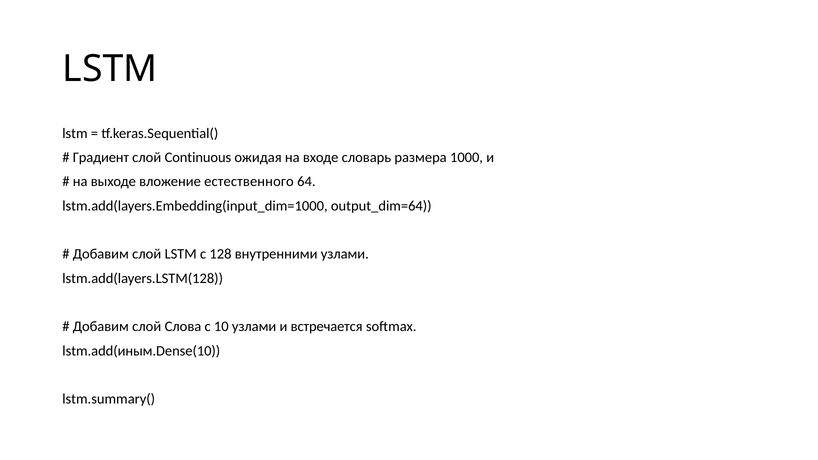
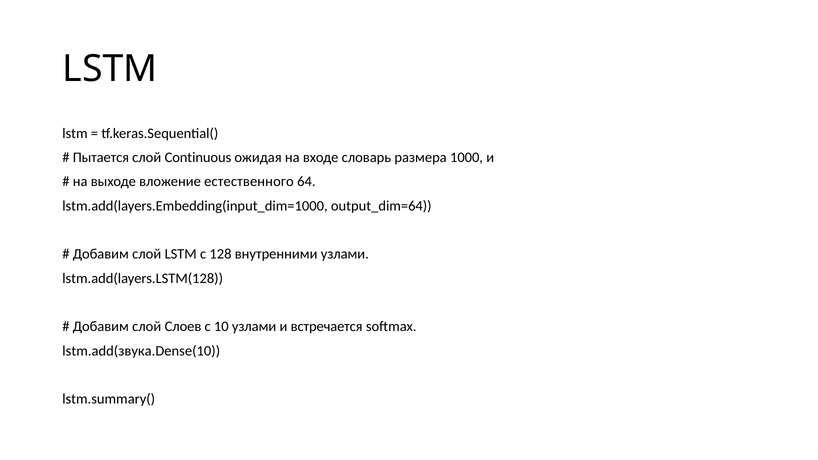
Градиент: Градиент -> Пытается
Слова: Слова -> Слоев
lstm.add(иным.Dense(10: lstm.add(иным.Dense(10 -> lstm.add(звука.Dense(10
